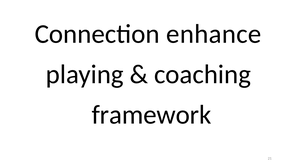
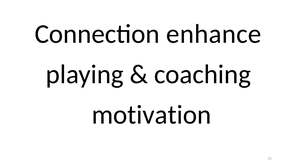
framework: framework -> motivation
